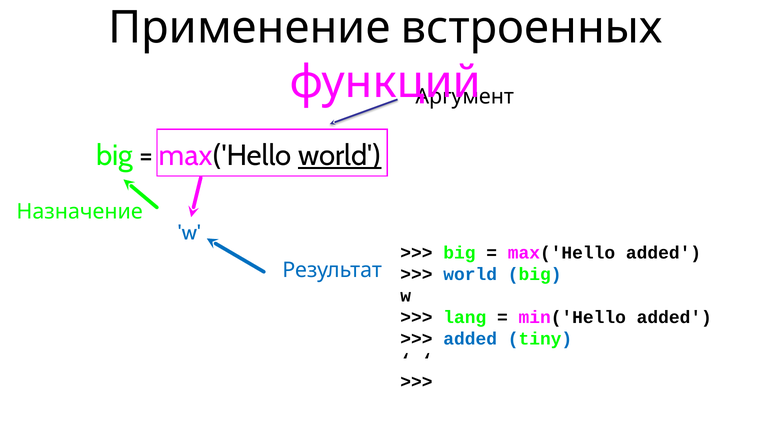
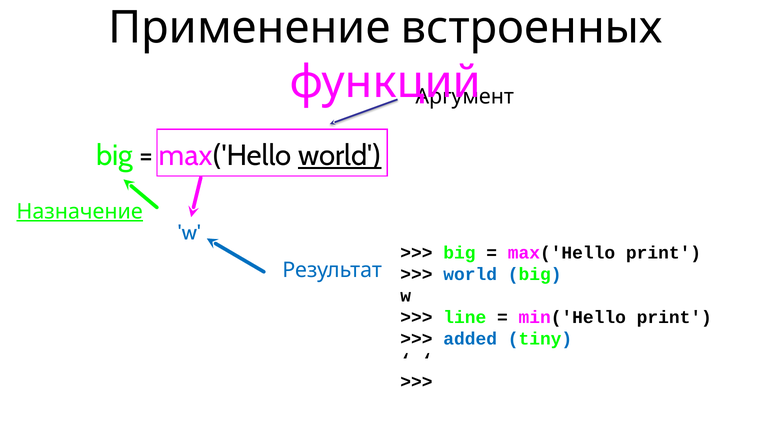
Назначение underline: none -> present
max('Hello added: added -> print
lang: lang -> line
min('Hello added: added -> print
